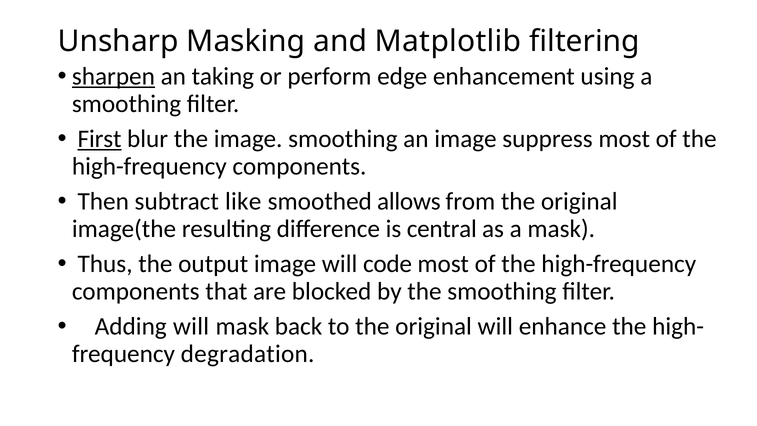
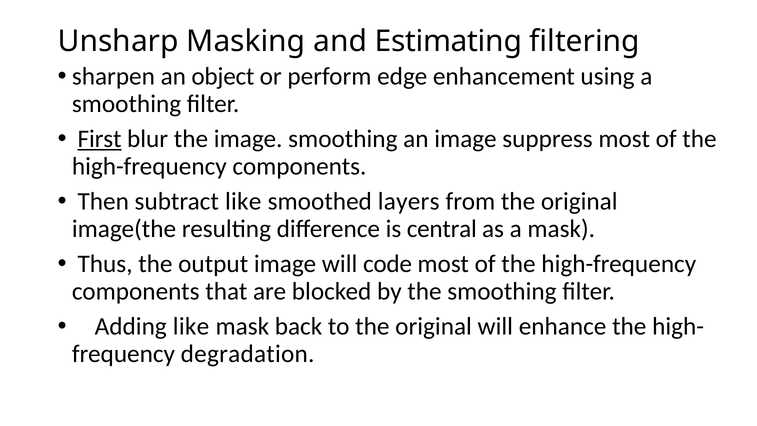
Matplotlib: Matplotlib -> Estimating
sharpen underline: present -> none
taking: taking -> object
allows: allows -> layers
Adding will: will -> like
